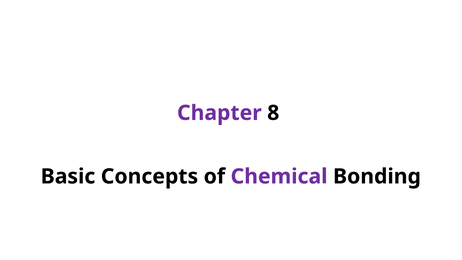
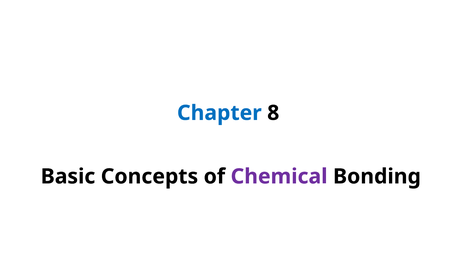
Chapter colour: purple -> blue
